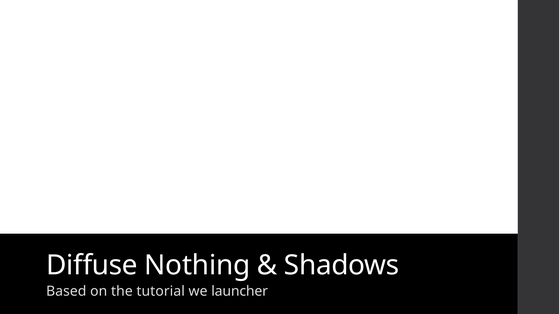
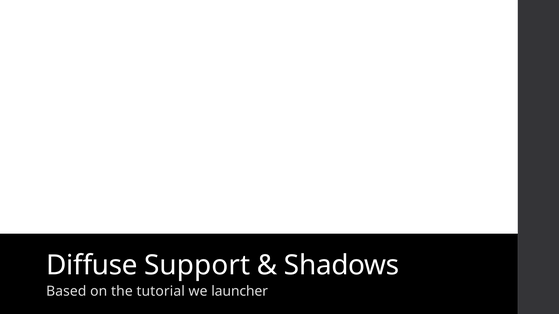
Nothing: Nothing -> Support
